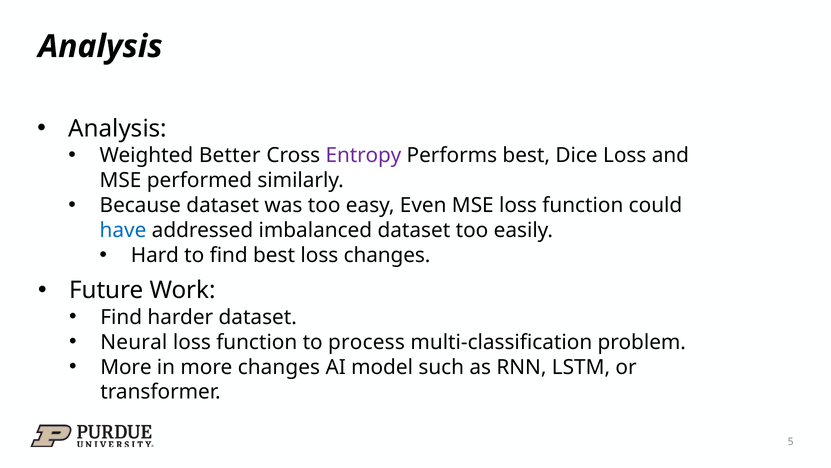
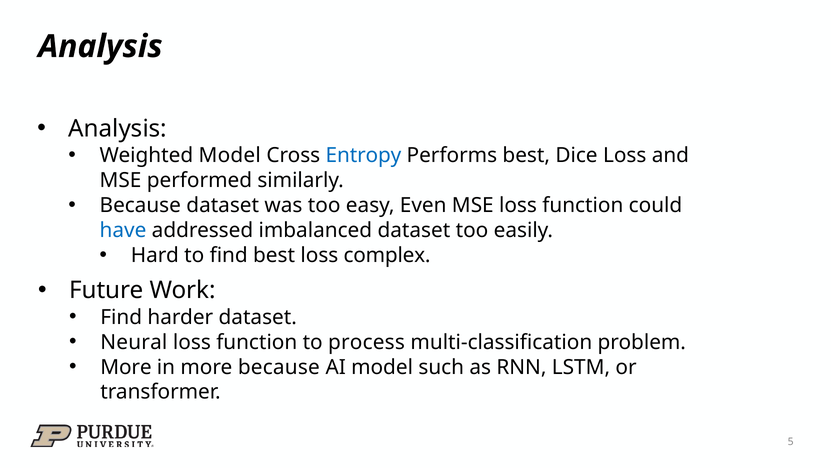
Weighted Better: Better -> Model
Entropy colour: purple -> blue
loss changes: changes -> complex
more changes: changes -> because
